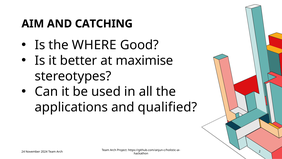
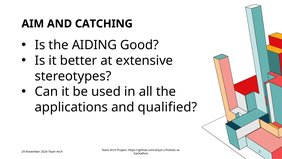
WHERE: WHERE -> AIDING
maximise: maximise -> extensive
